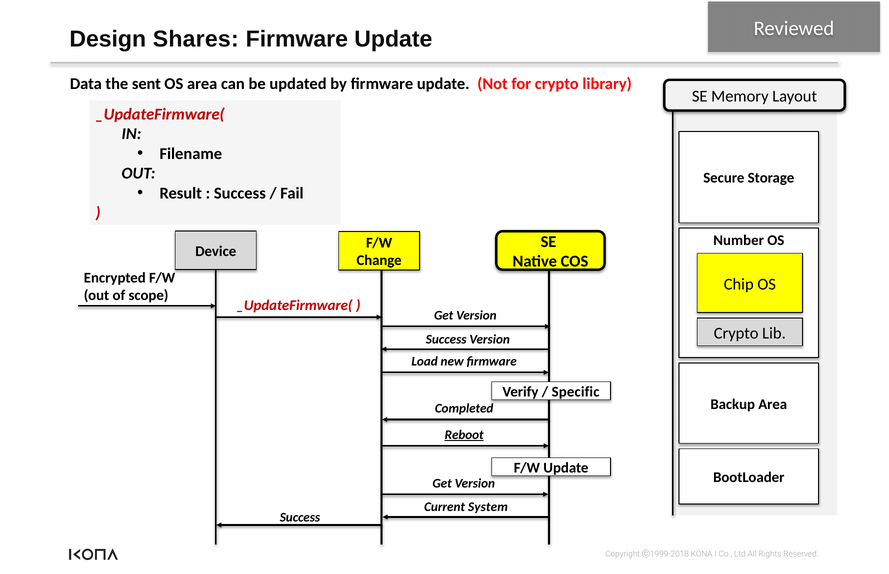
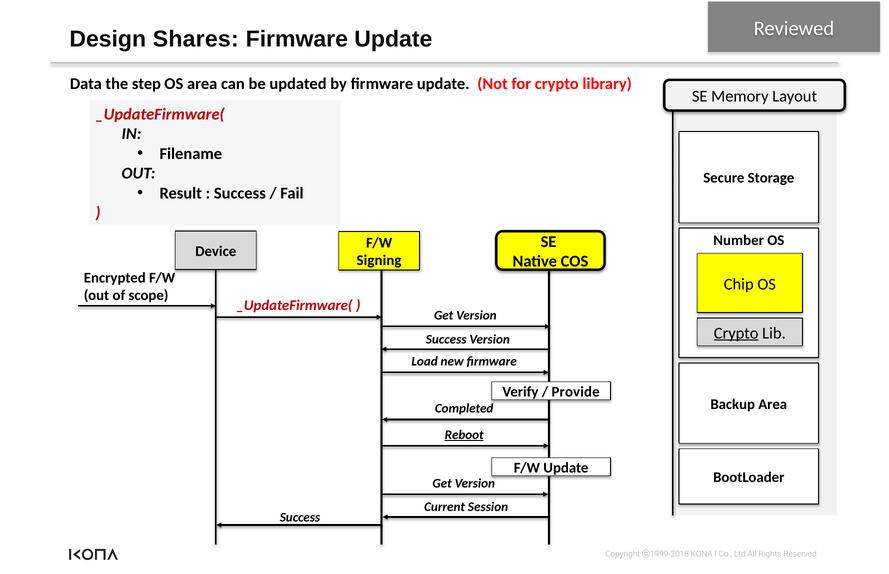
sent: sent -> step
Change: Change -> Signing
Crypto at (736, 333) underline: none -> present
Specific: Specific -> Provide
System: System -> Session
